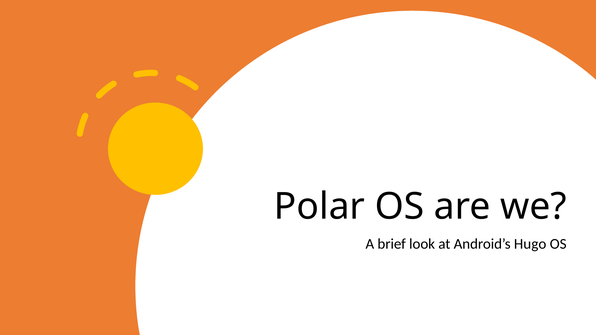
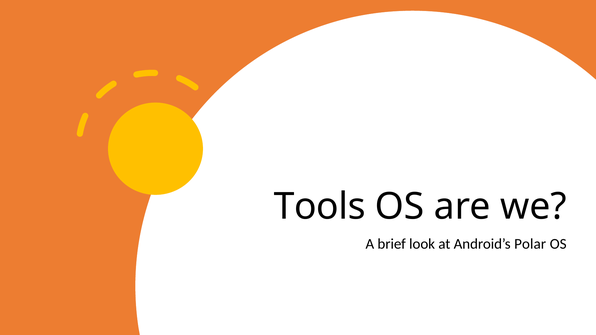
Polar: Polar -> Tools
Hugo: Hugo -> Polar
